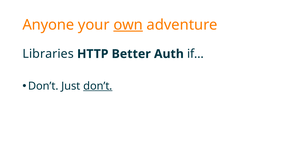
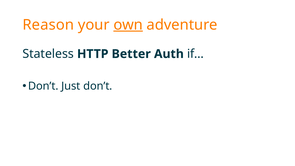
Anyone: Anyone -> Reason
Libraries: Libraries -> Stateless
don’t at (98, 86) underline: present -> none
